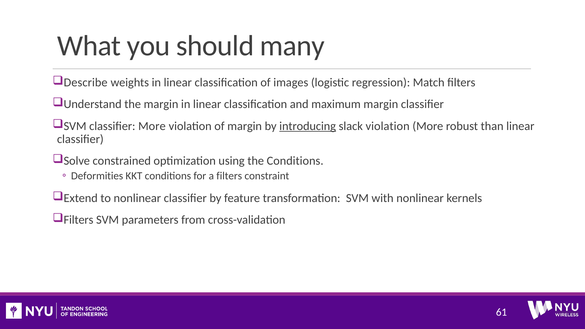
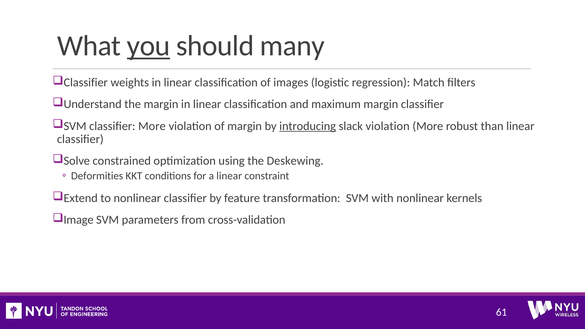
you underline: none -> present
Describe at (86, 83): Describe -> Classifier
the Conditions: Conditions -> Deskewing
a filters: filters -> linear
Filters at (79, 220): Filters -> Image
